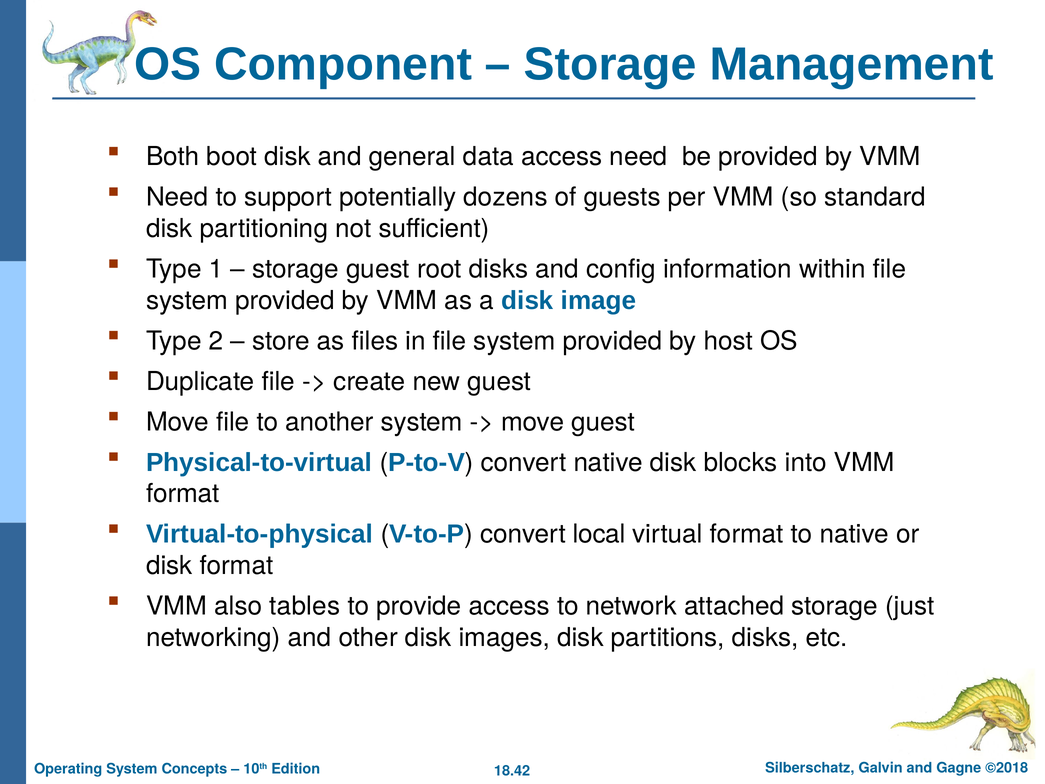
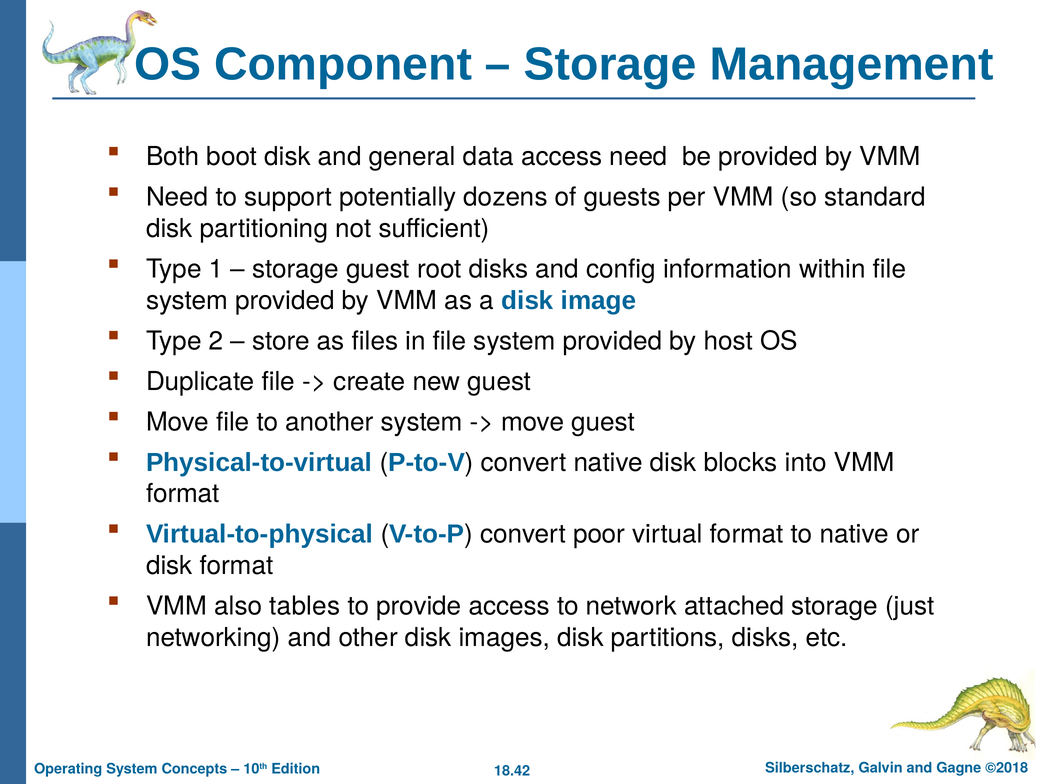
local: local -> poor
